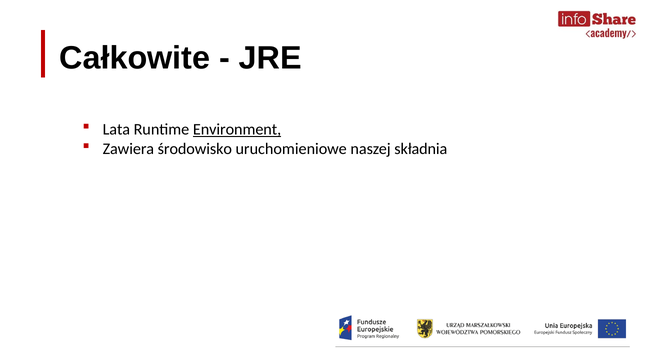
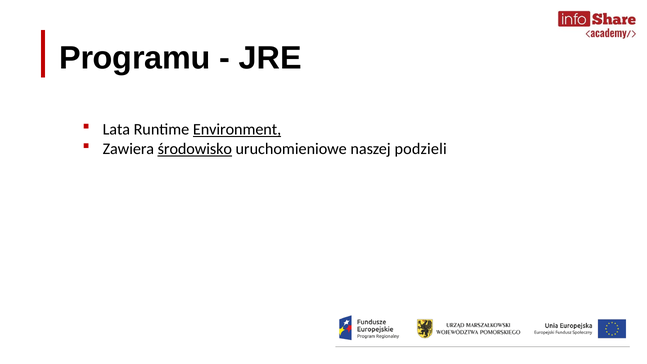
Całkowite: Całkowite -> Programu
środowisko underline: none -> present
składnia: składnia -> podzieli
